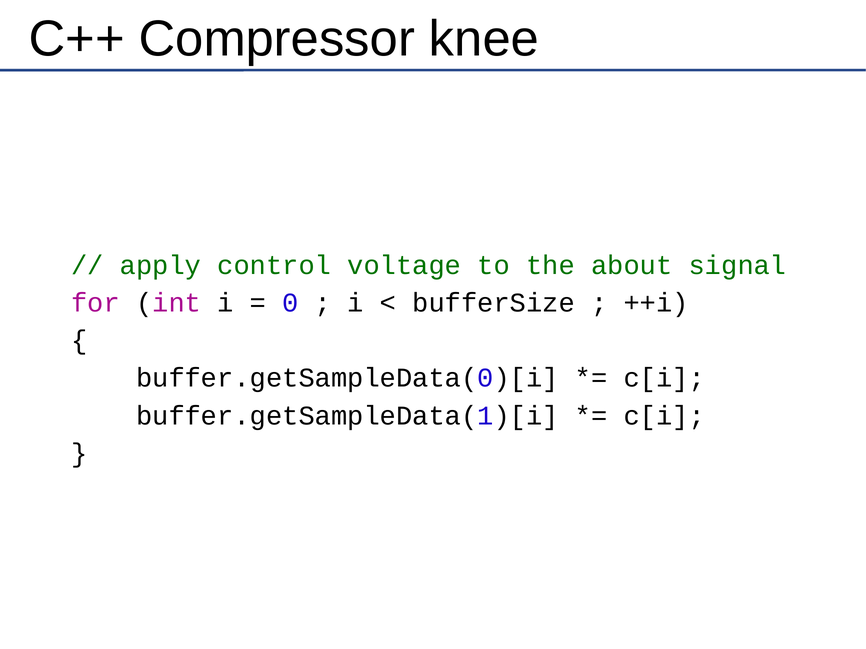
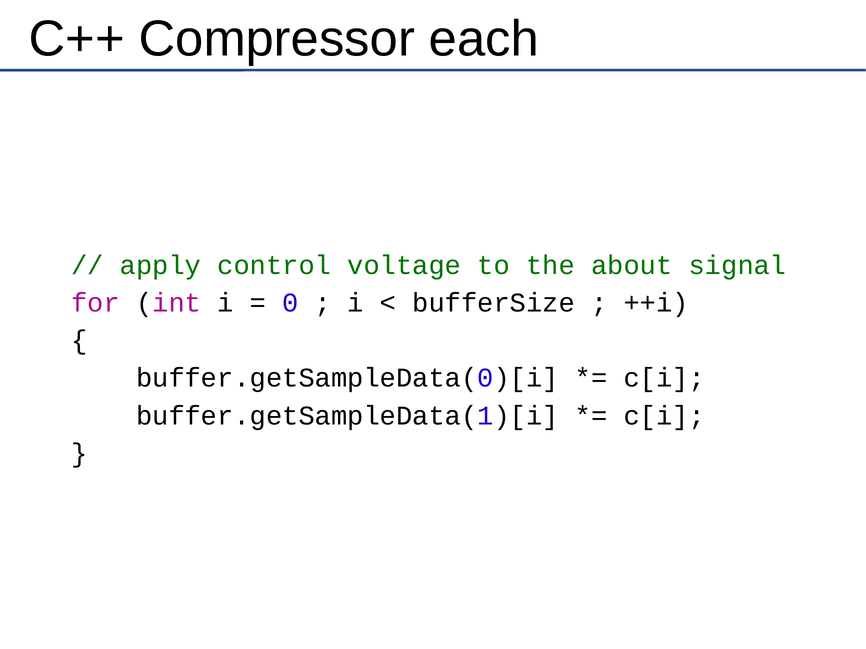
knee: knee -> each
